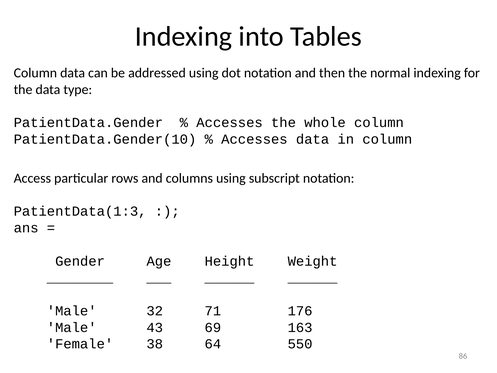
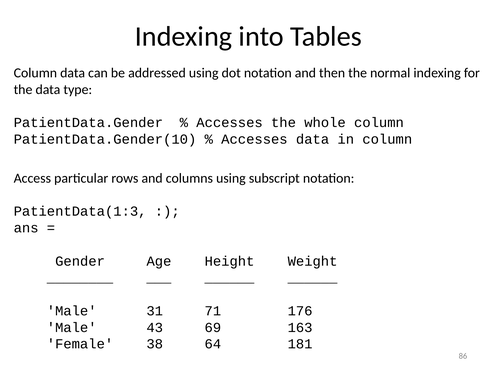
32: 32 -> 31
550: 550 -> 181
